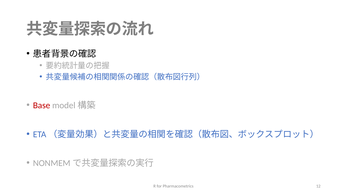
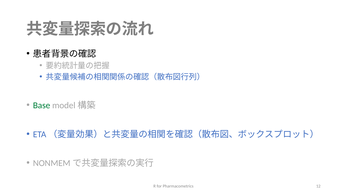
Base colour: red -> green
